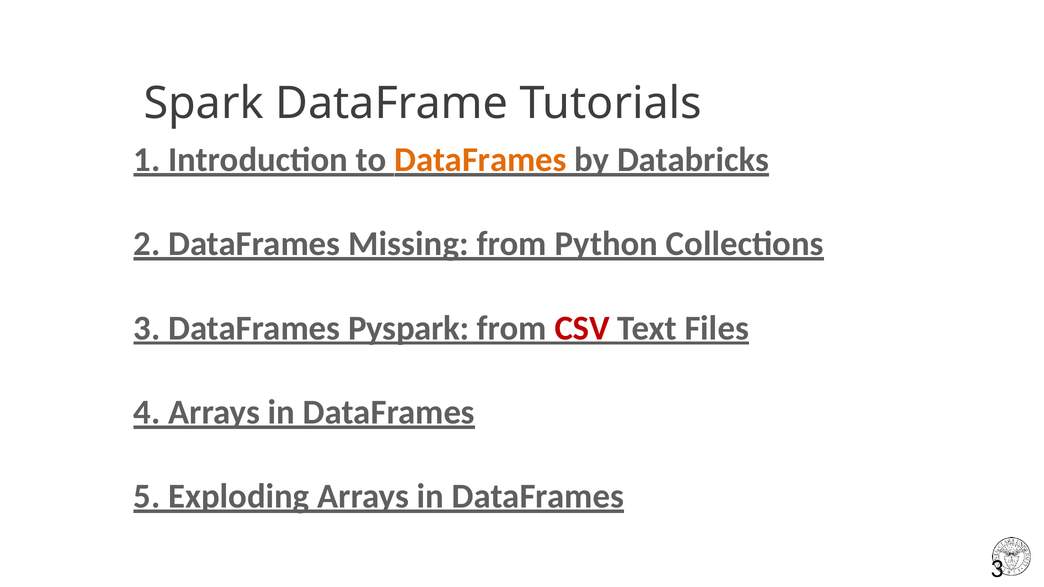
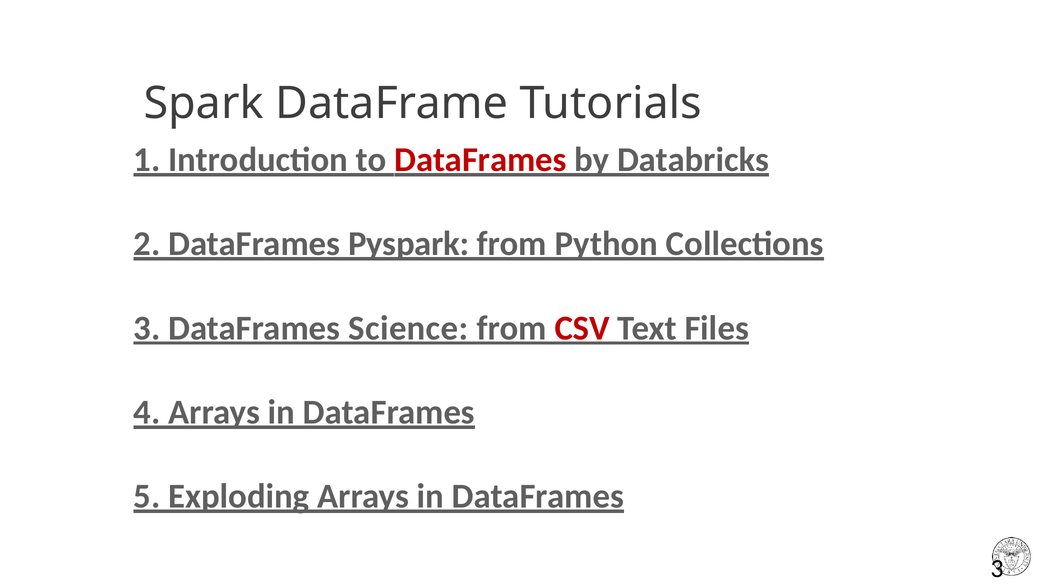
DataFrames at (480, 160) colour: orange -> red
Missing: Missing -> Pyspark
Pyspark: Pyspark -> Science
